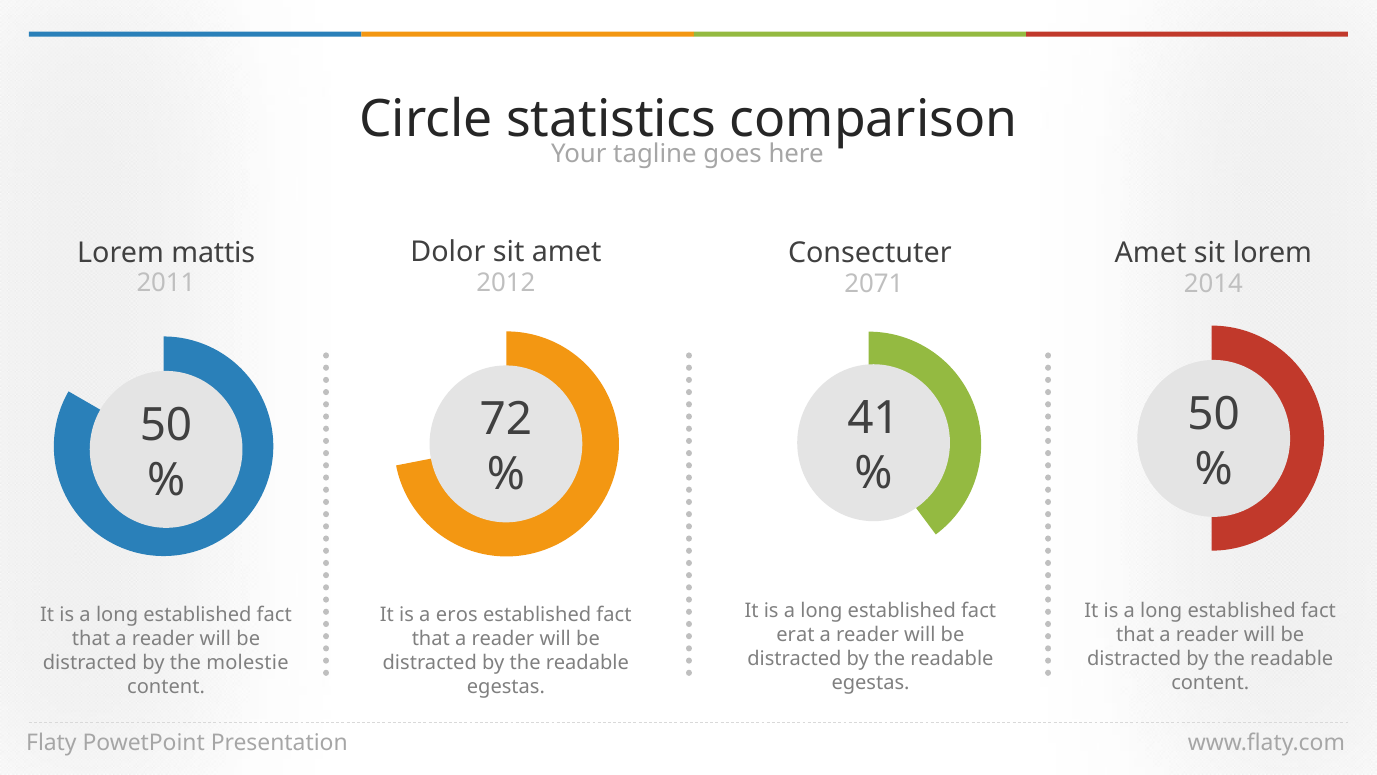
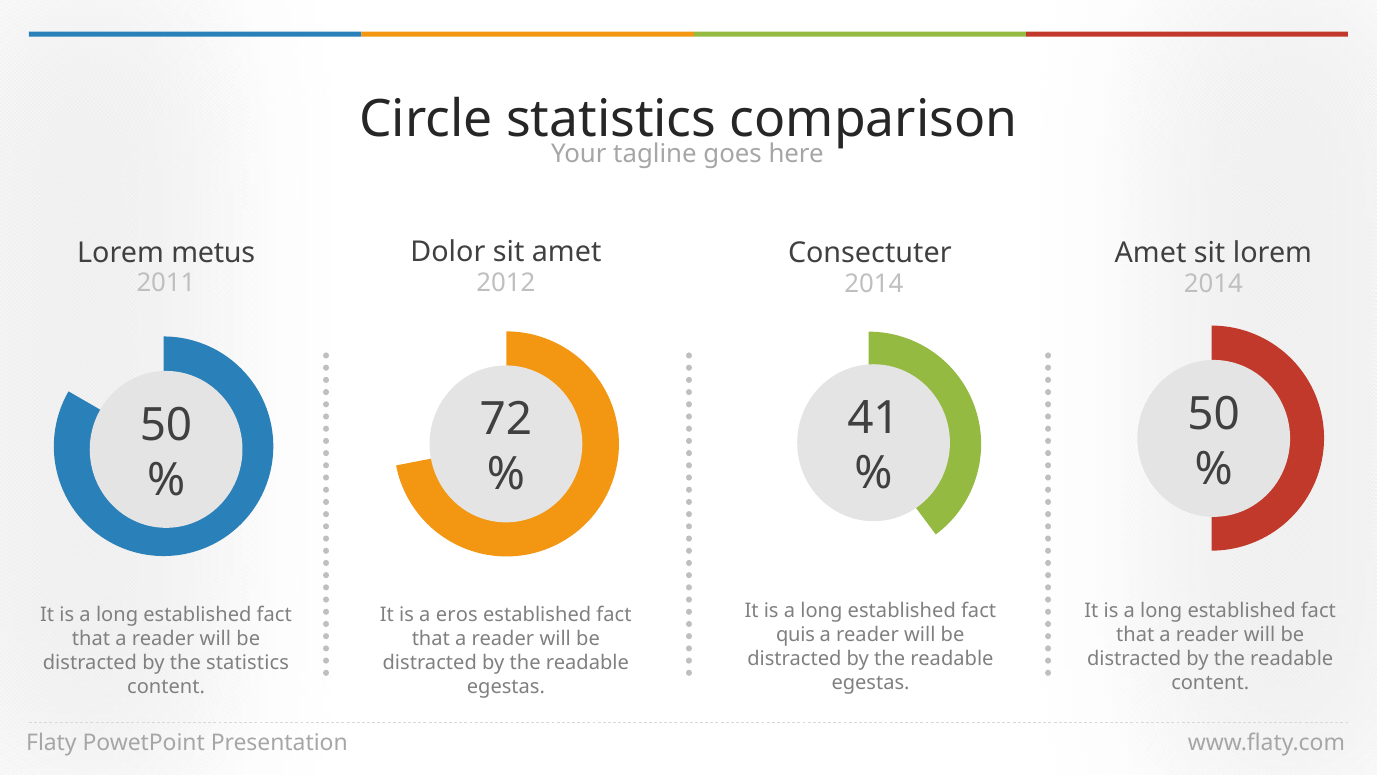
mattis: mattis -> metus
2071 at (874, 284): 2071 -> 2014
erat: erat -> quis
the molestie: molestie -> statistics
